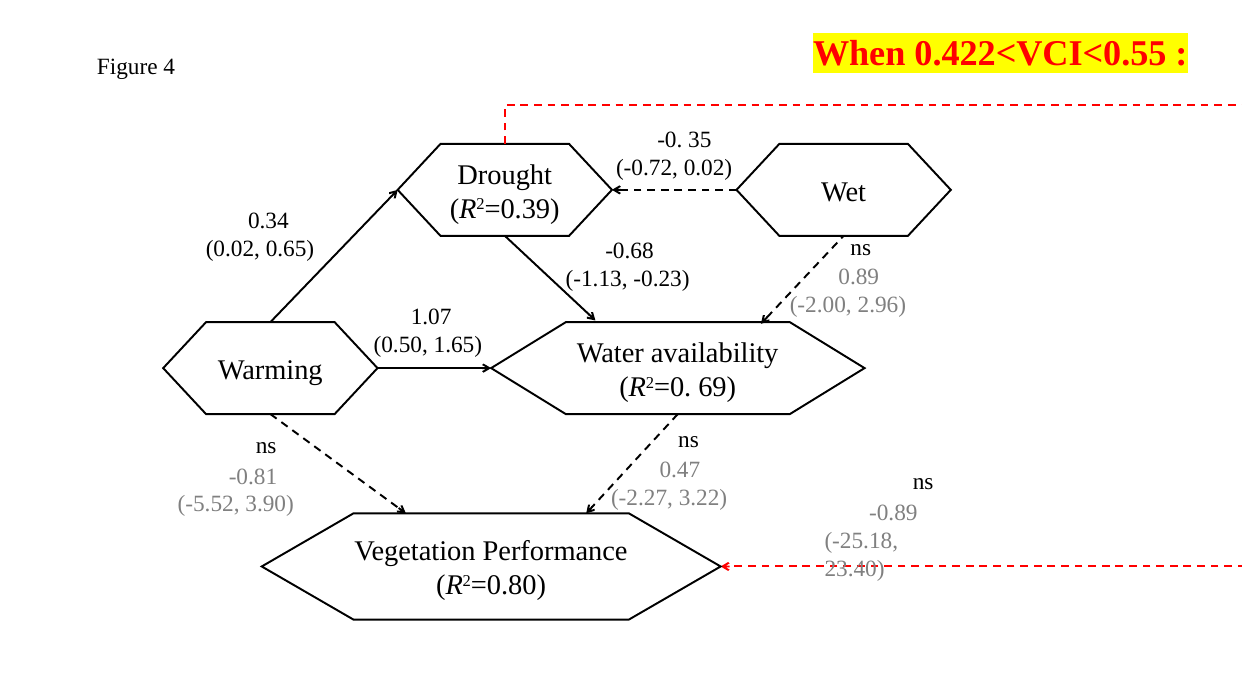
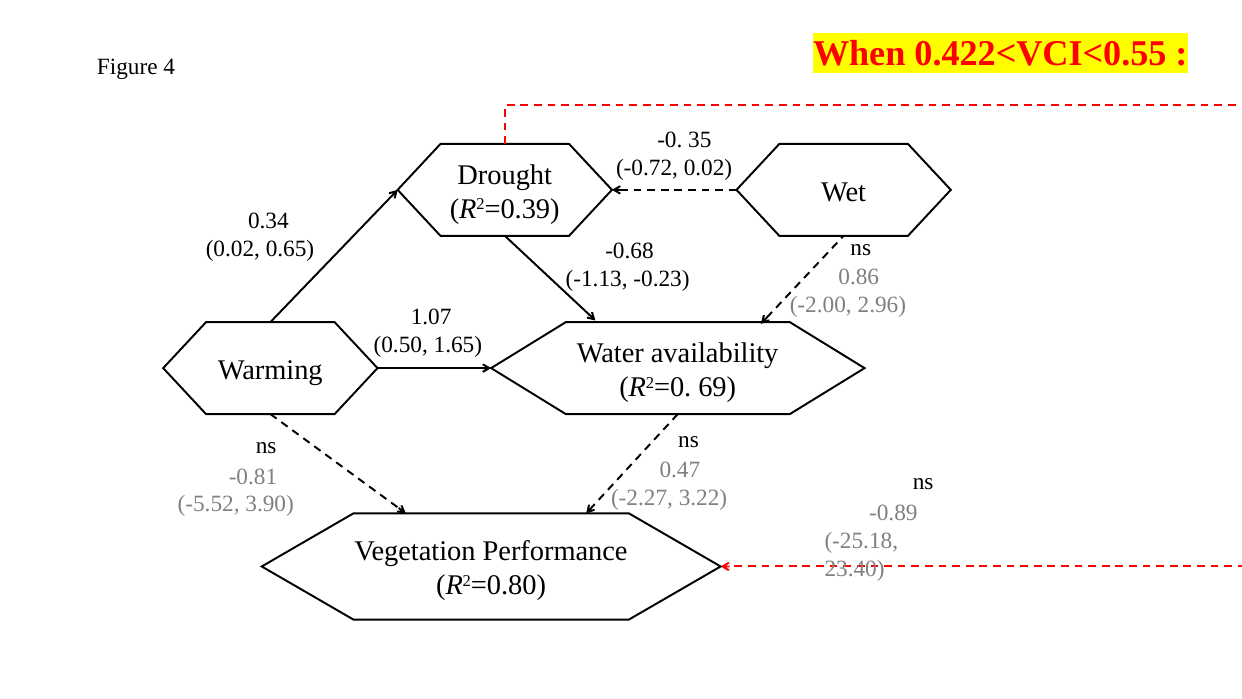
0.89: 0.89 -> 0.86
